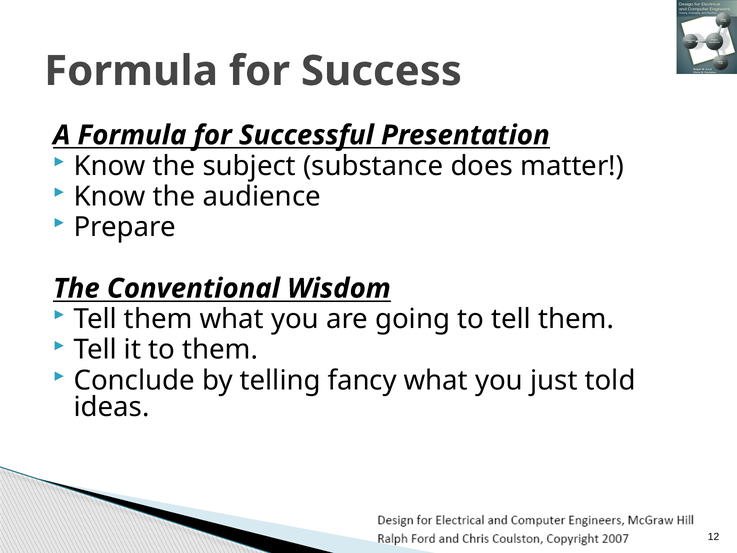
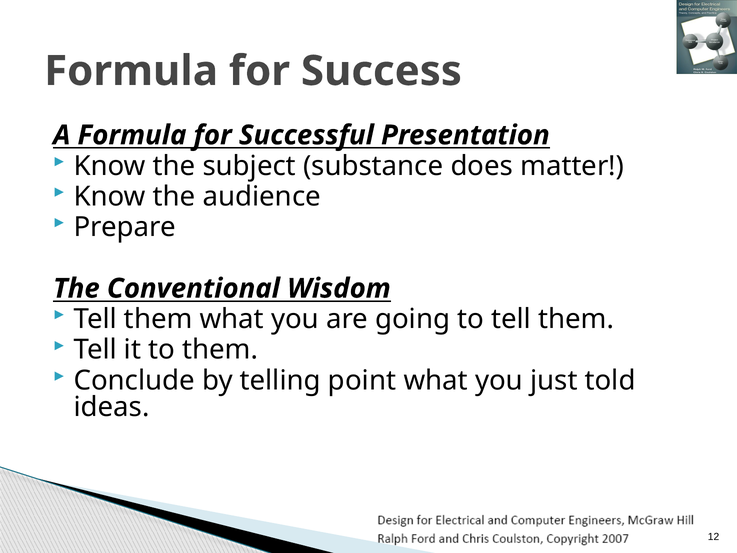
fancy: fancy -> point
